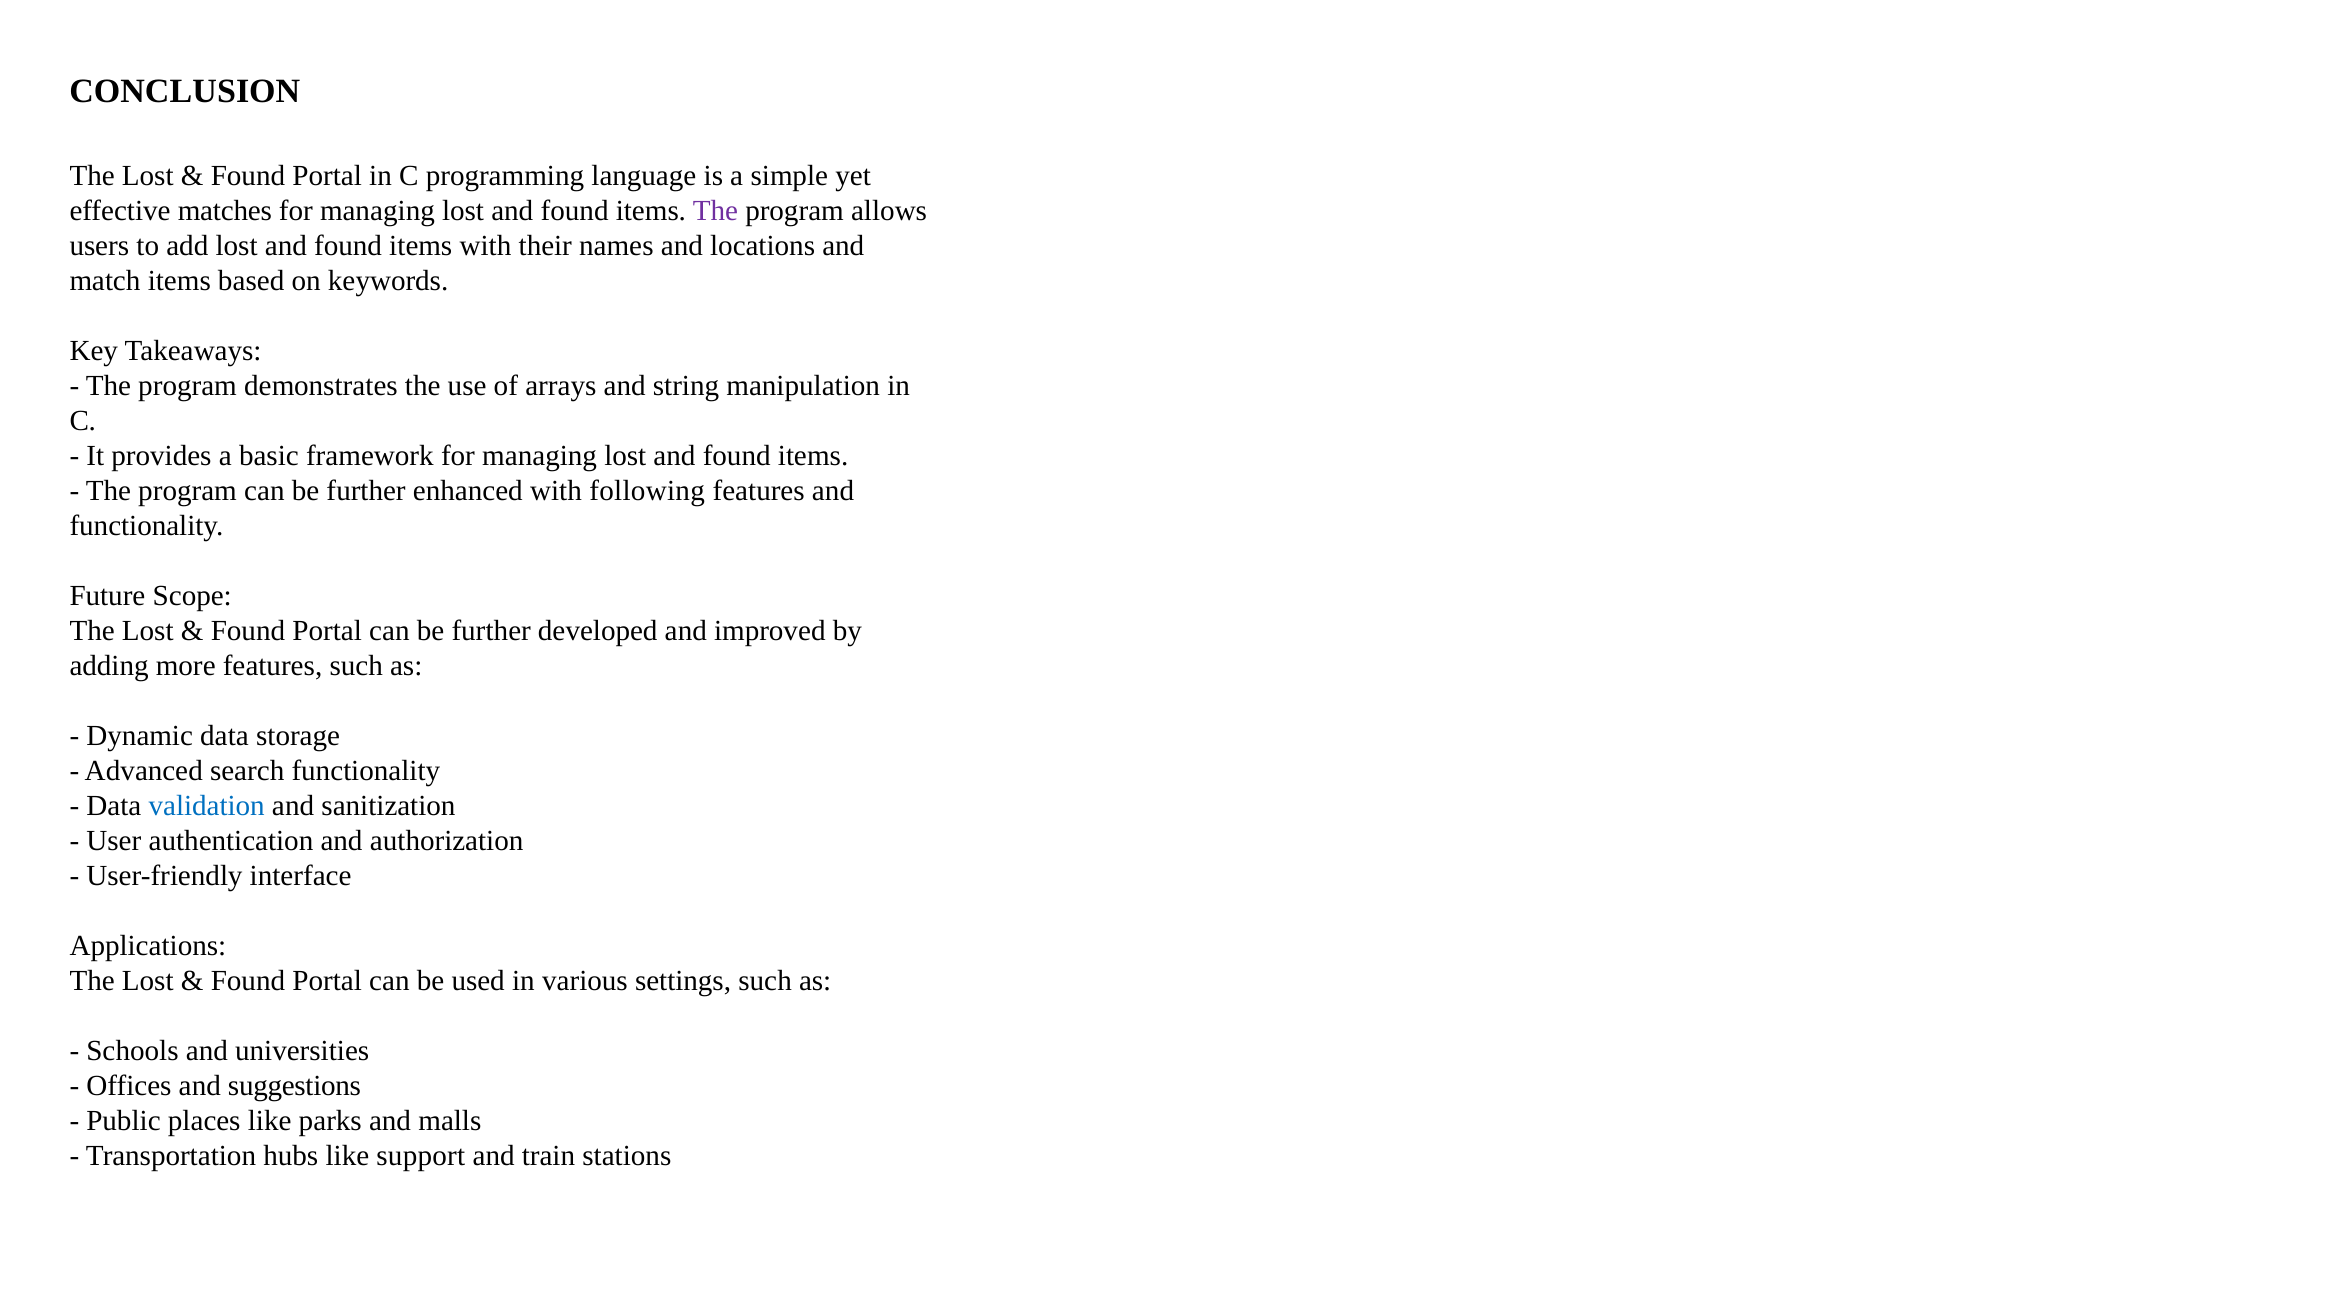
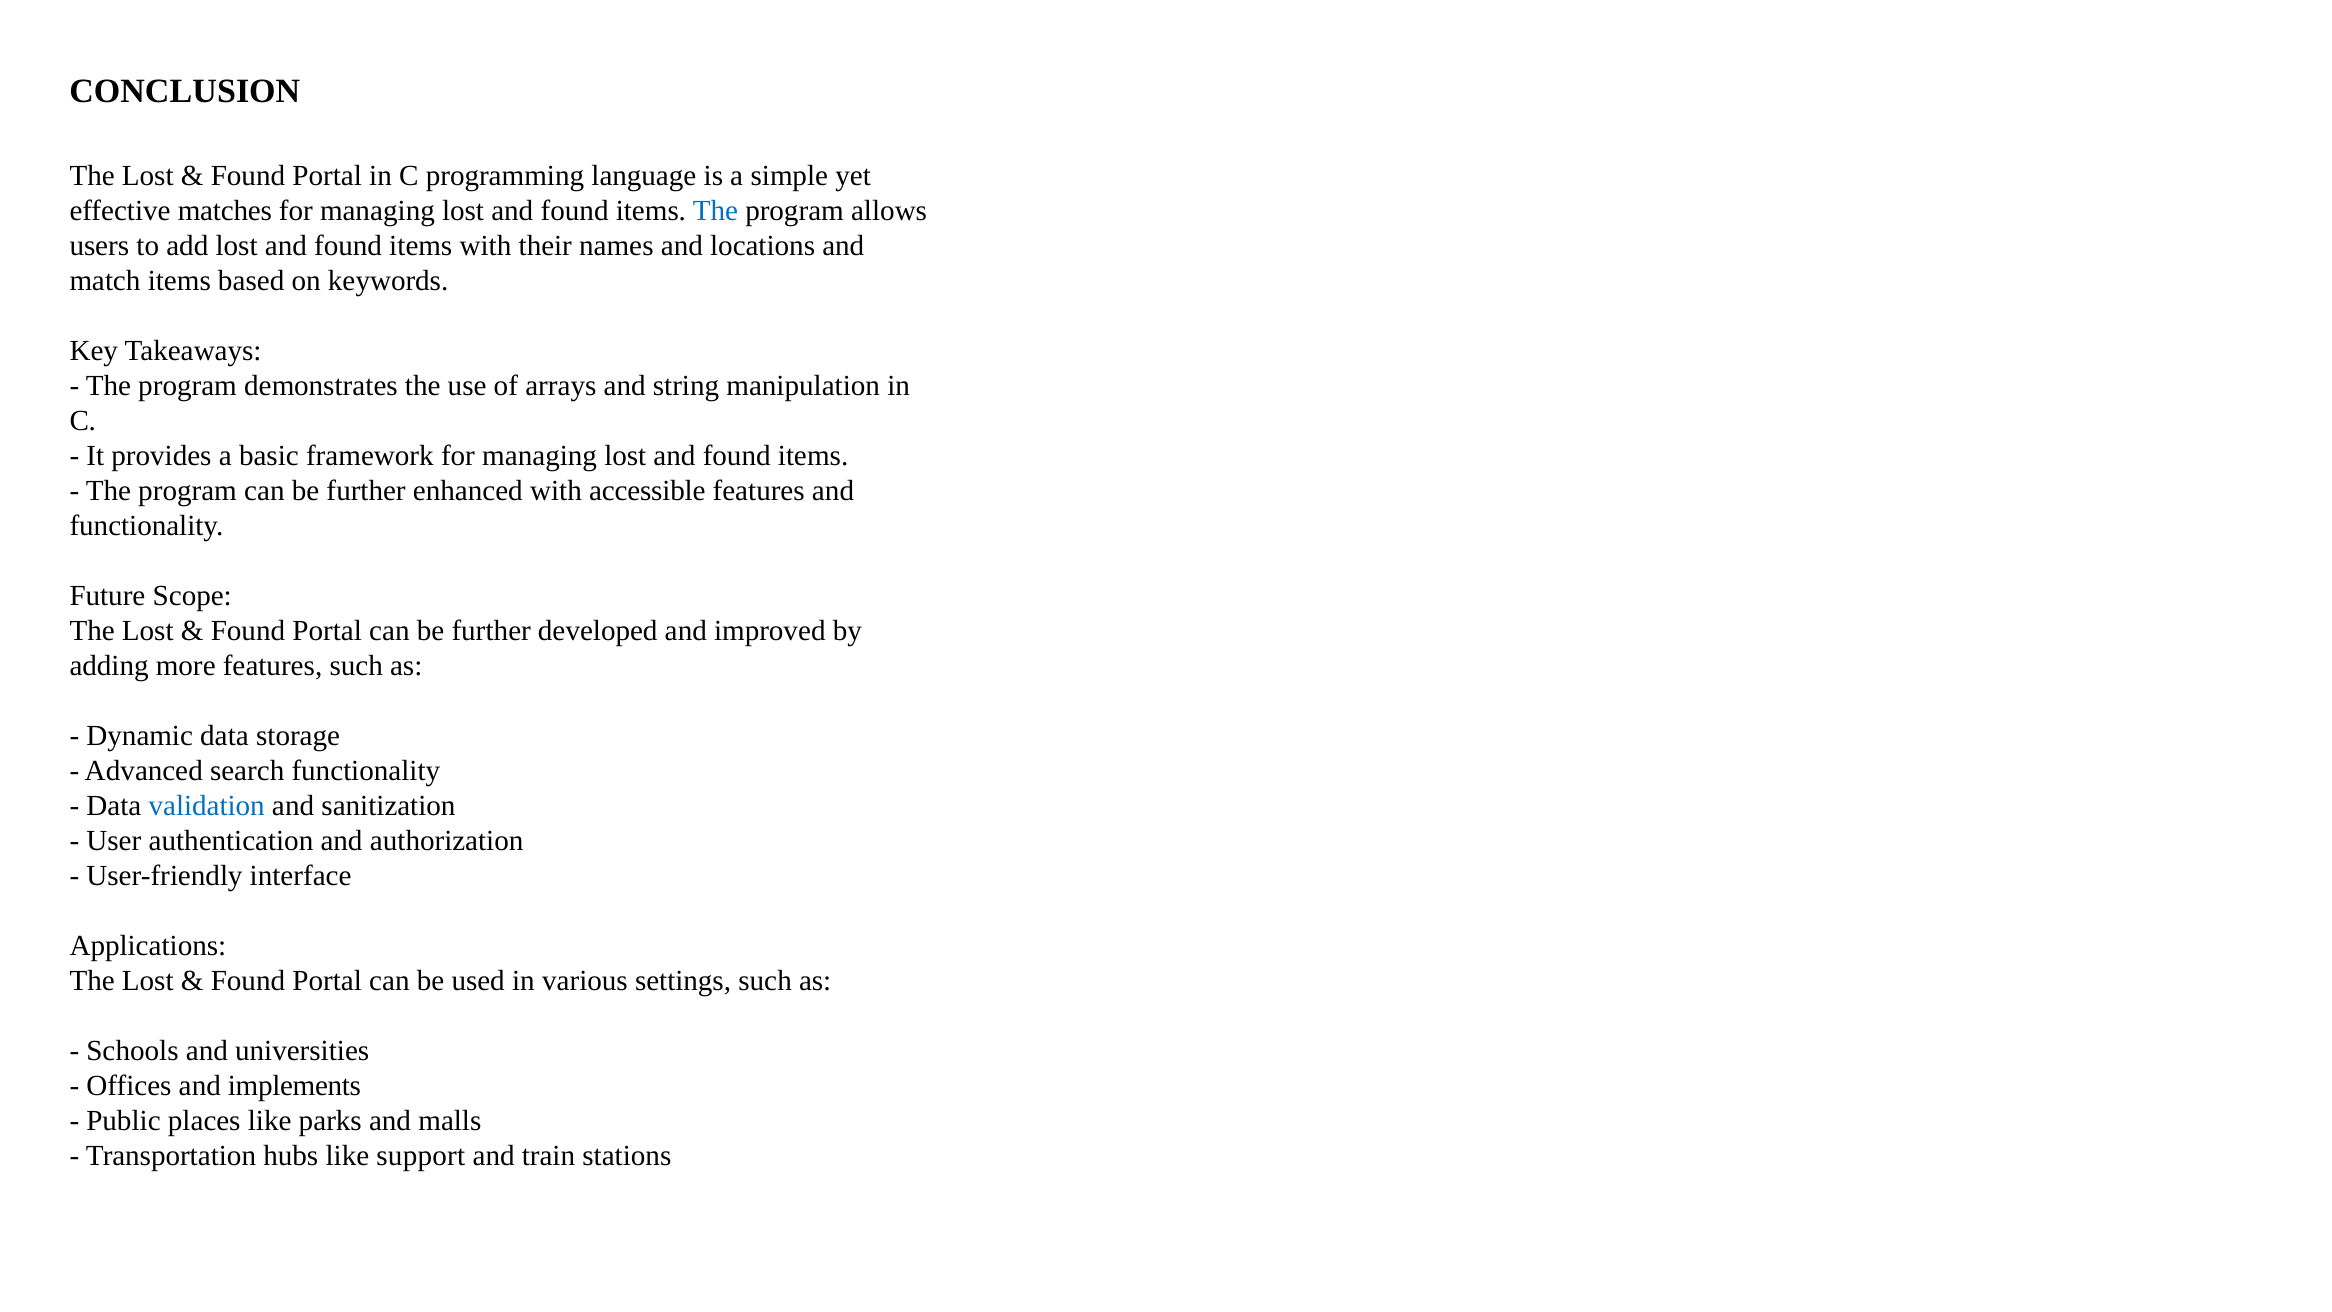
The at (716, 211) colour: purple -> blue
following: following -> accessible
suggestions: suggestions -> implements
